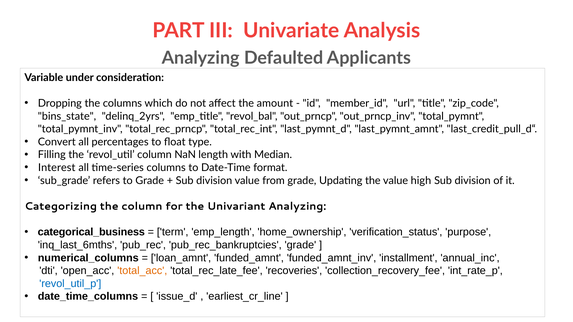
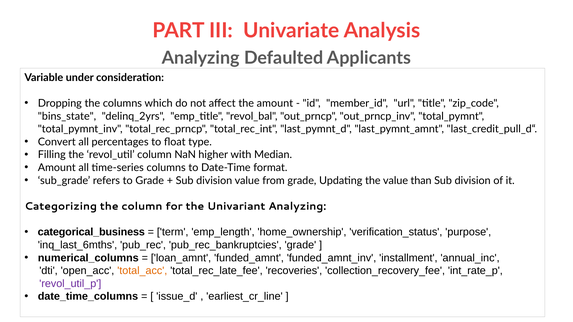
length: length -> higher
Interest at (57, 168): Interest -> Amount
high: high -> than
revol_util_p colour: blue -> purple
